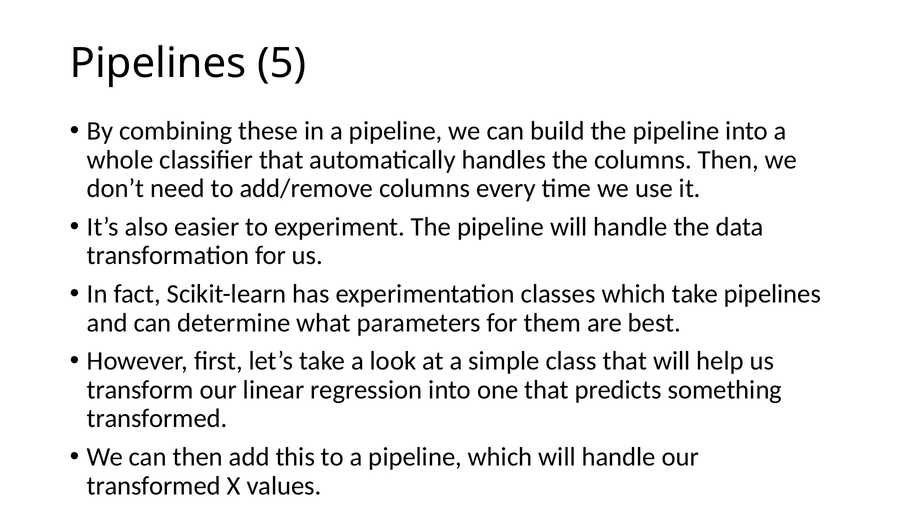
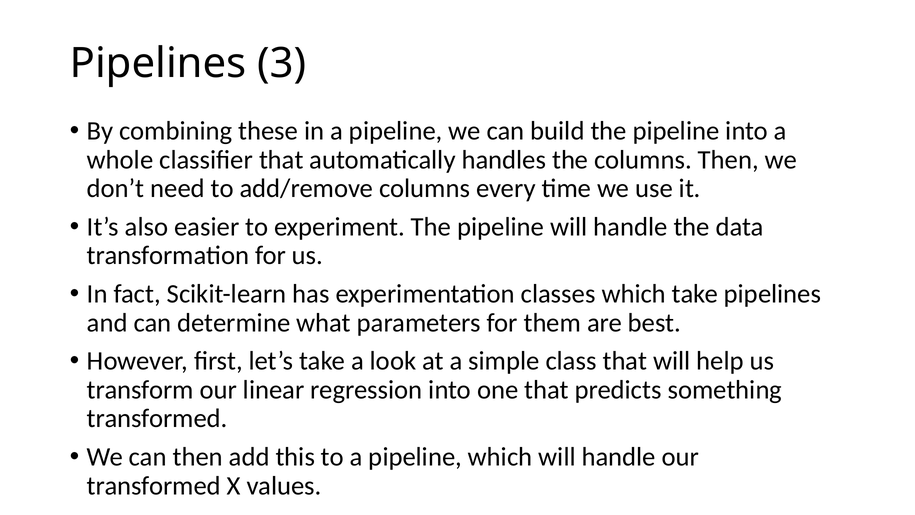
5: 5 -> 3
